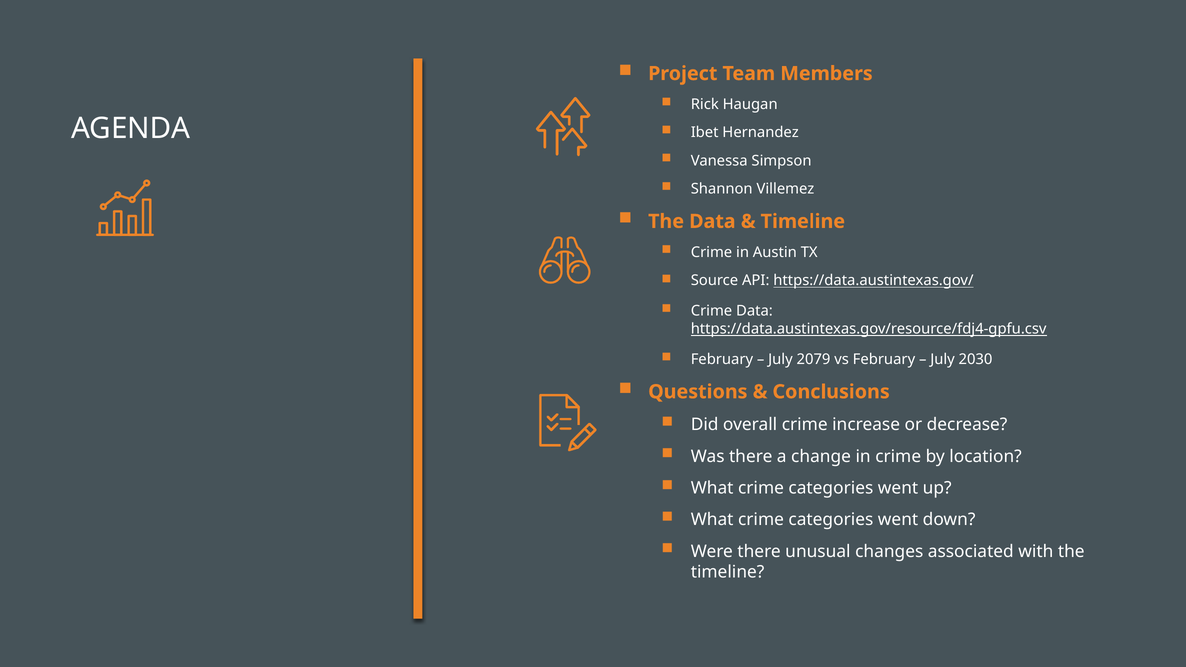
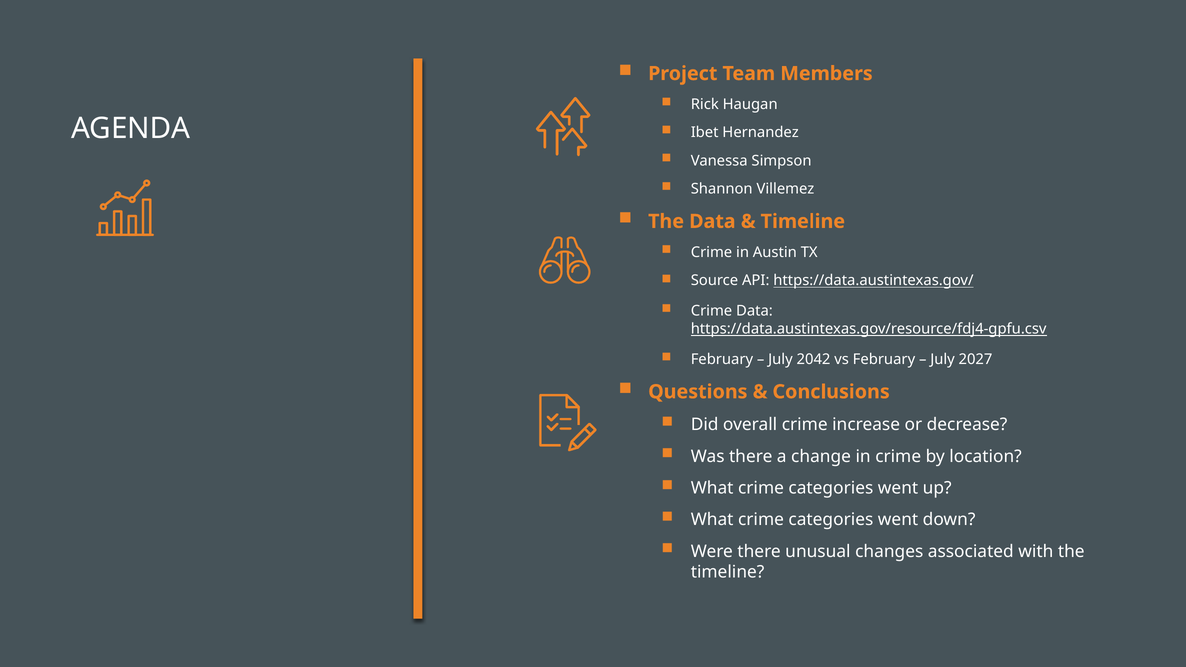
2079: 2079 -> 2042
2030: 2030 -> 2027
